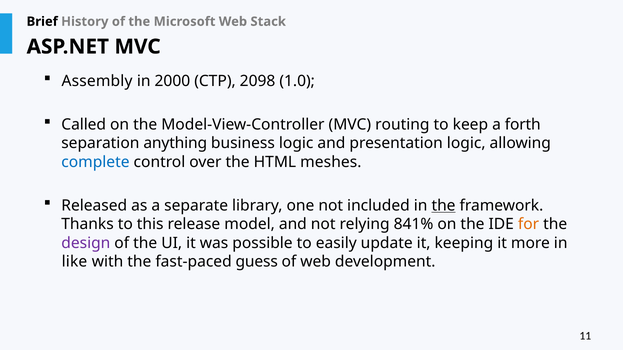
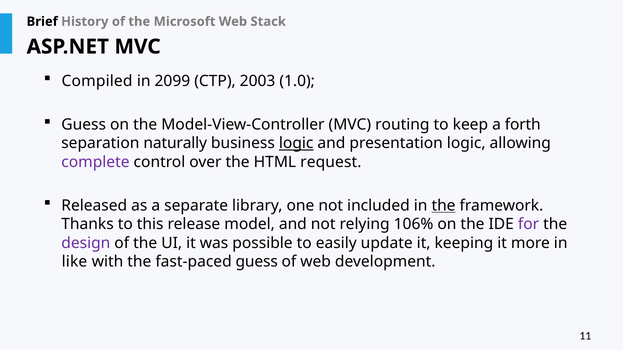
Assembly: Assembly -> Compiled
2000: 2000 -> 2099
2098: 2098 -> 2003
Called at (84, 125): Called -> Guess
anything: anything -> naturally
logic at (296, 144) underline: none -> present
complete colour: blue -> purple
meshes: meshes -> request
841%: 841% -> 106%
for colour: orange -> purple
